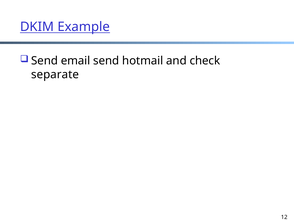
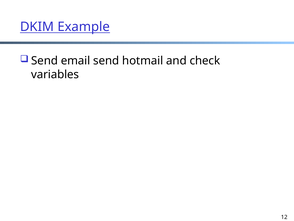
separate: separate -> variables
